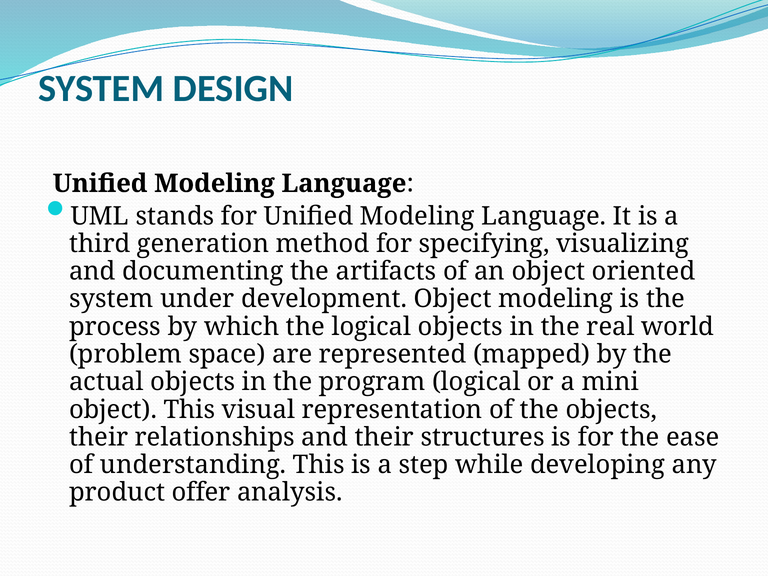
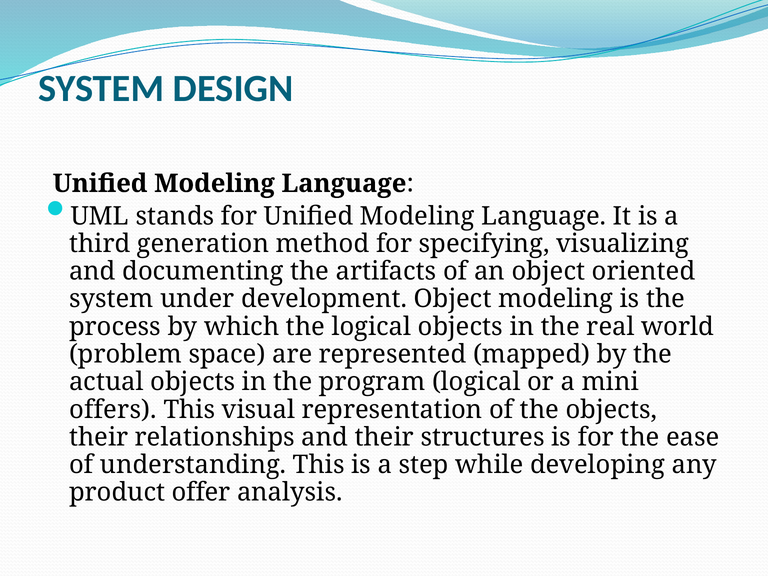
object at (113, 410): object -> offers
